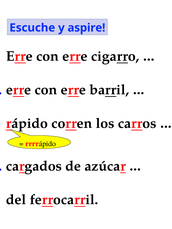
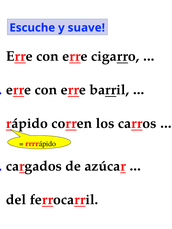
aspire: aspire -> suave
